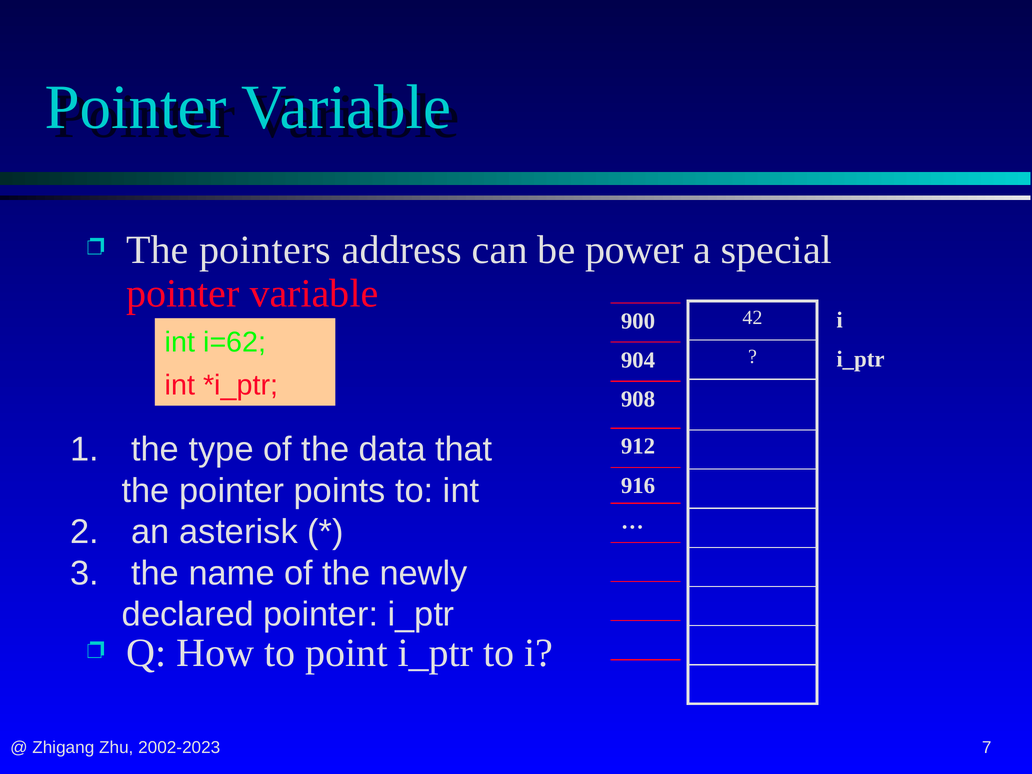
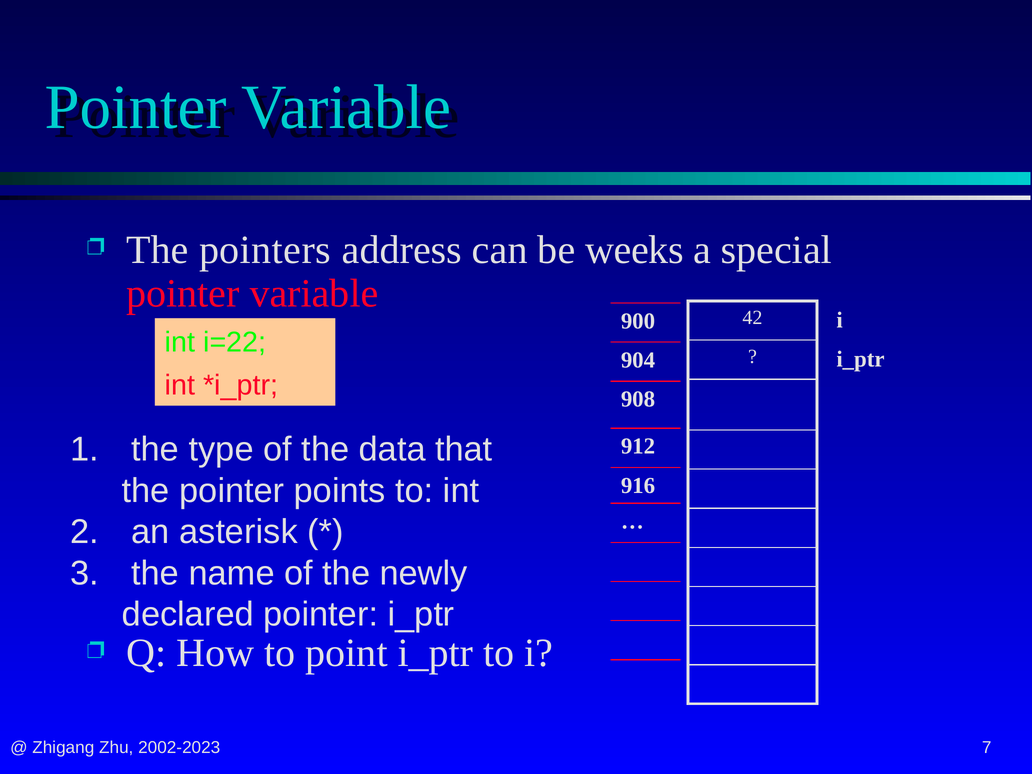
power: power -> weeks
i=62: i=62 -> i=22
